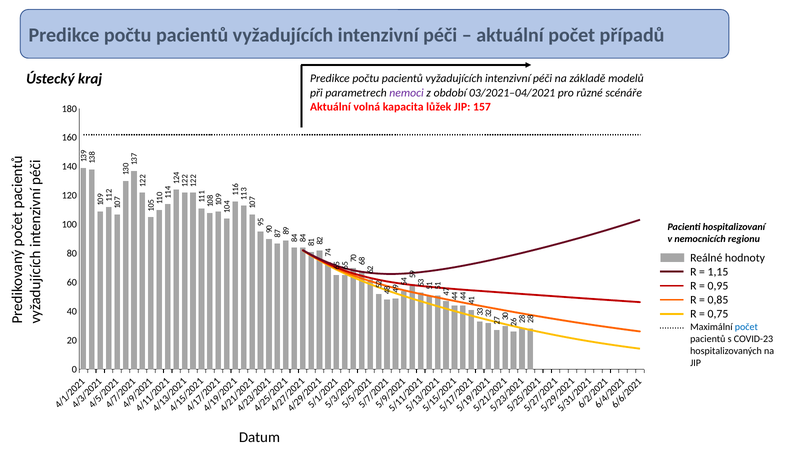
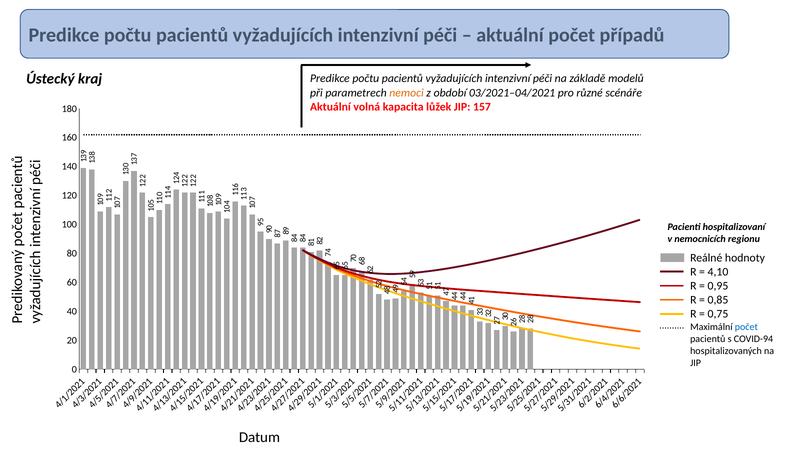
nemoci colour: purple -> orange
1,15: 1,15 -> 4,10
COVID-23: COVID-23 -> COVID-94
